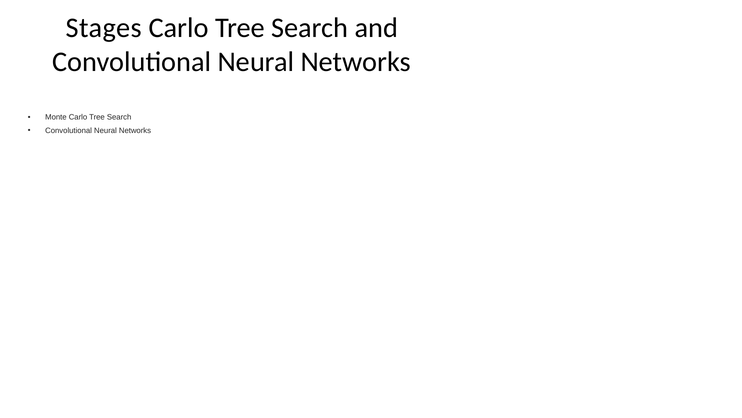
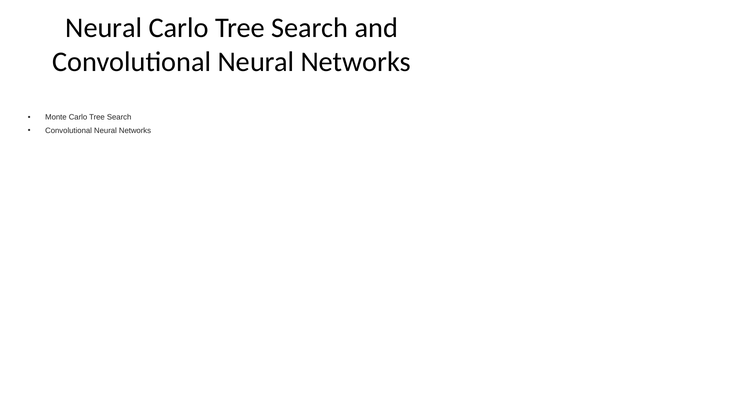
Stages at (104, 28): Stages -> Neural
